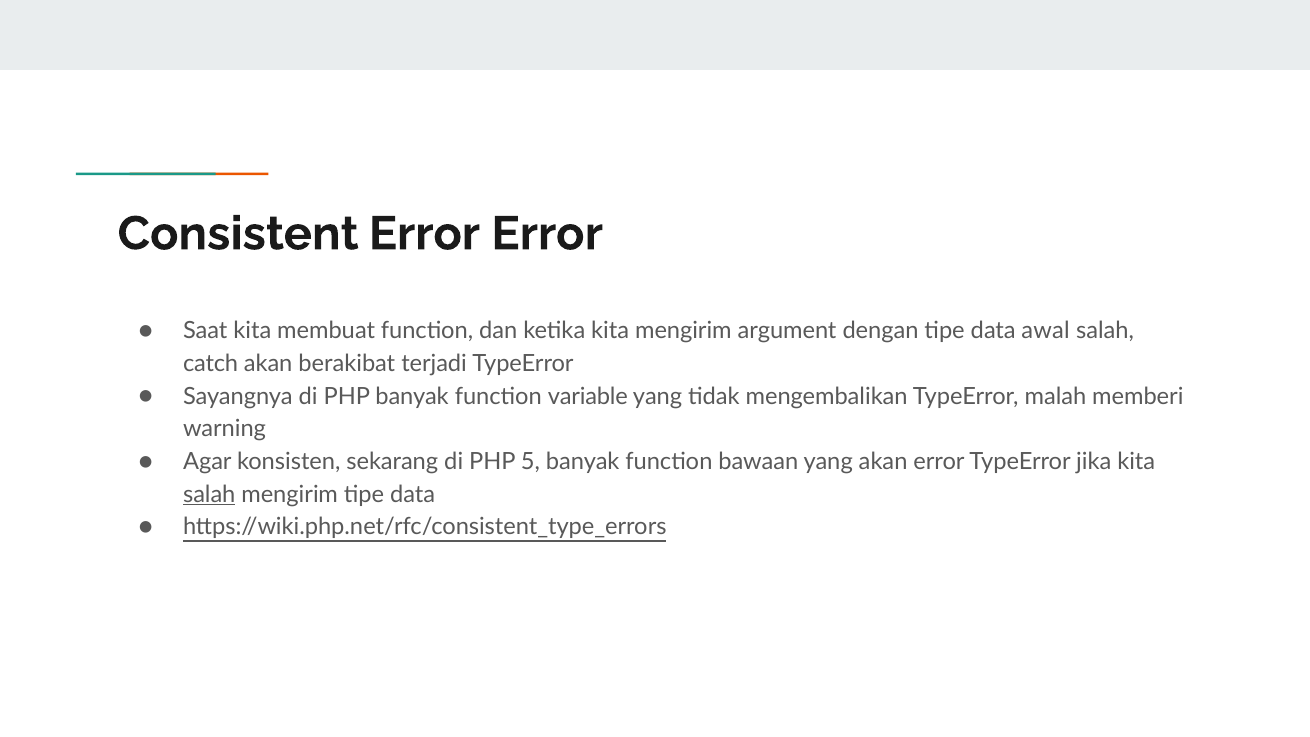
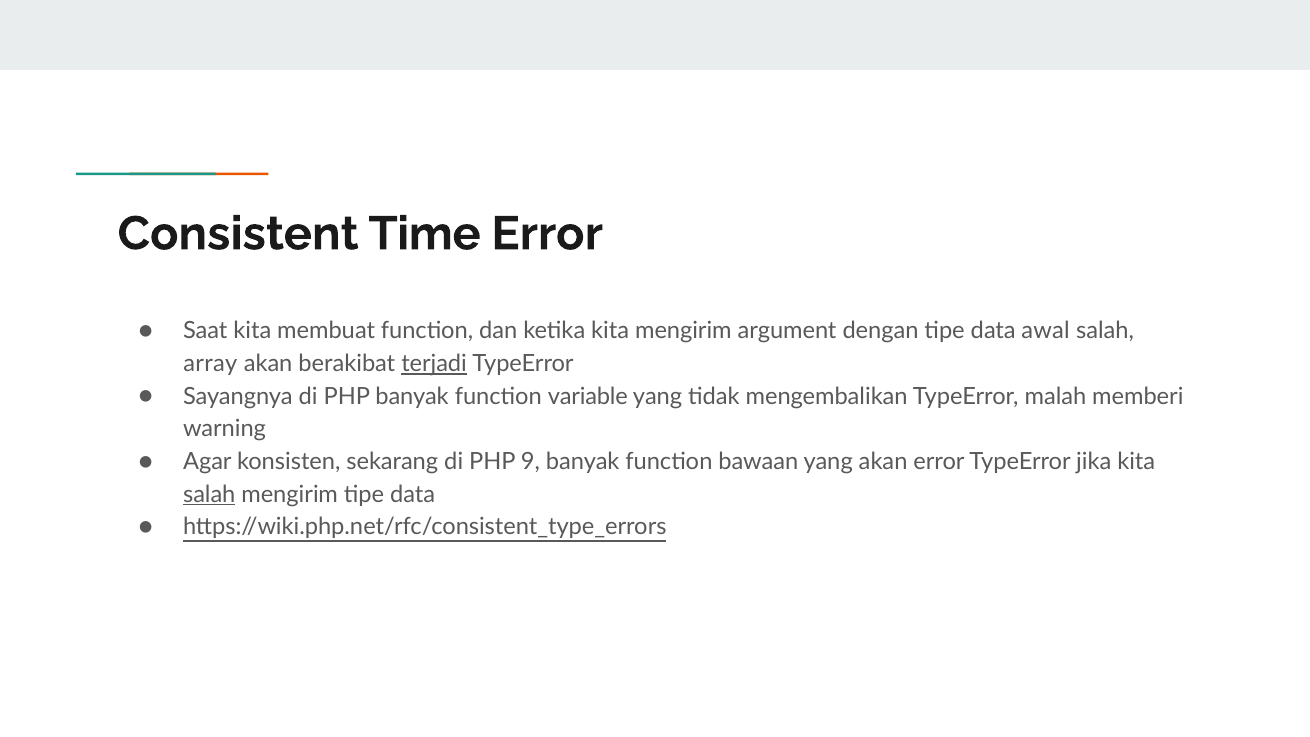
Consistent Error: Error -> Time
catch: catch -> array
terjadi underline: none -> present
5: 5 -> 9
